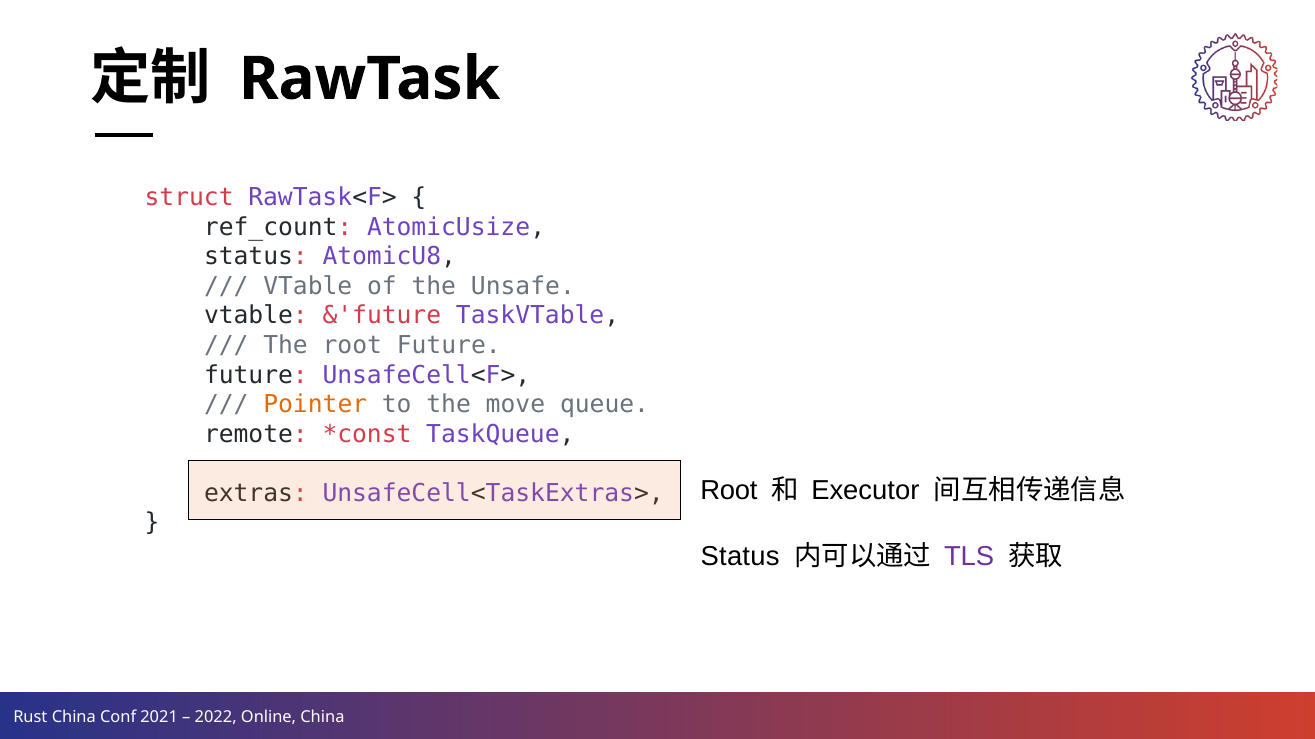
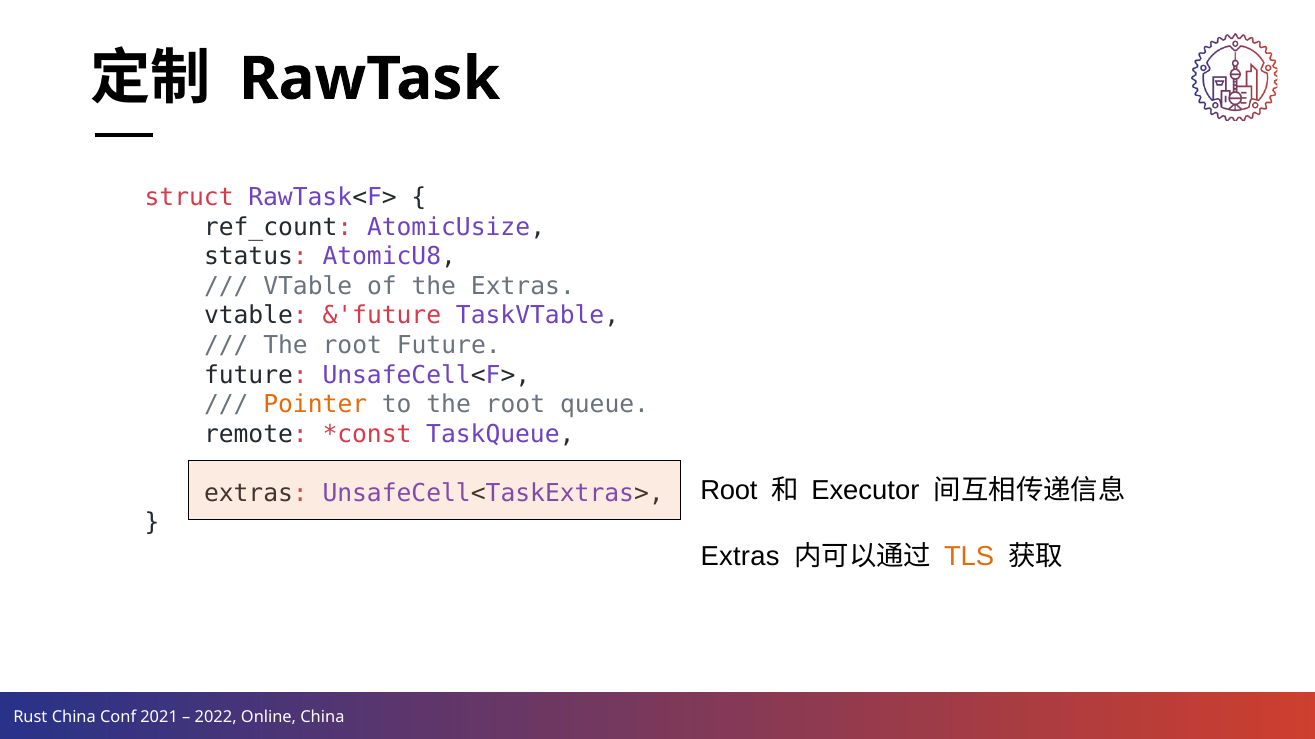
the Unsafe: Unsafe -> Extras
to the move: move -> root
Status at (740, 557): Status -> Extras
TLS colour: purple -> orange
